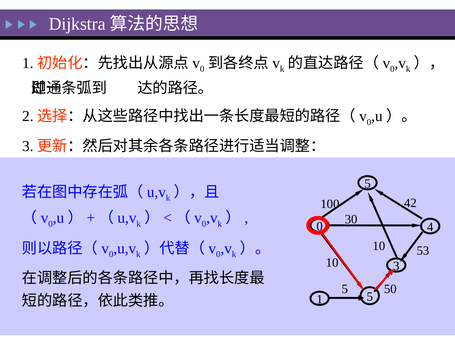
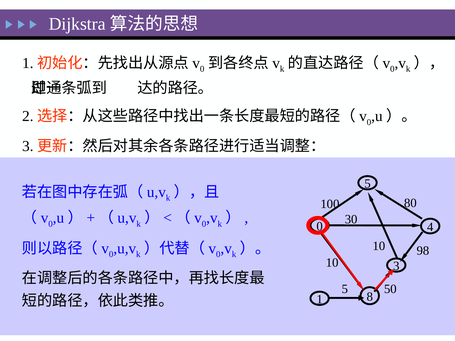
42: 42 -> 80
53: 53 -> 98
1 5: 5 -> 8
